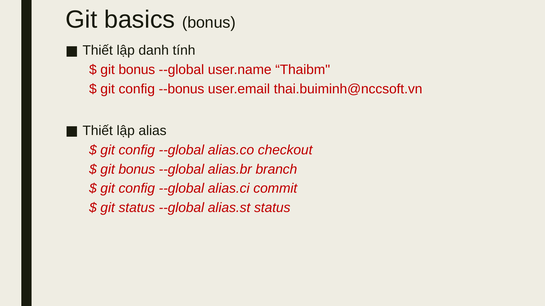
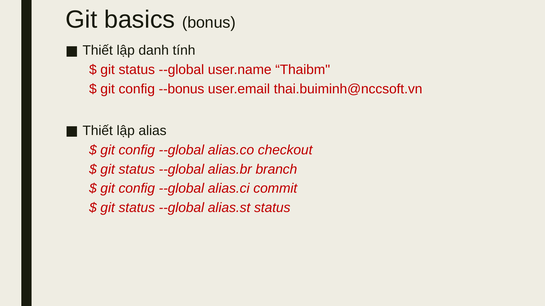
bonus at (137, 70): bonus -> status
bonus at (137, 169): bonus -> status
